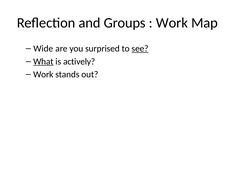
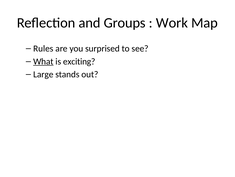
Wide: Wide -> Rules
see underline: present -> none
actively: actively -> exciting
Work at (43, 74): Work -> Large
